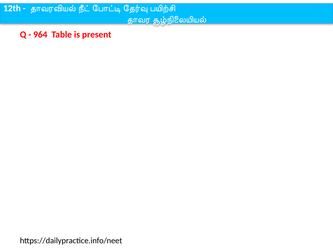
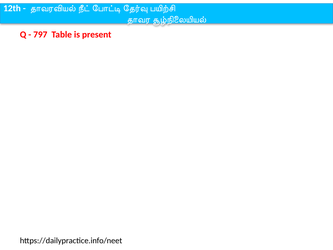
964: 964 -> 797
